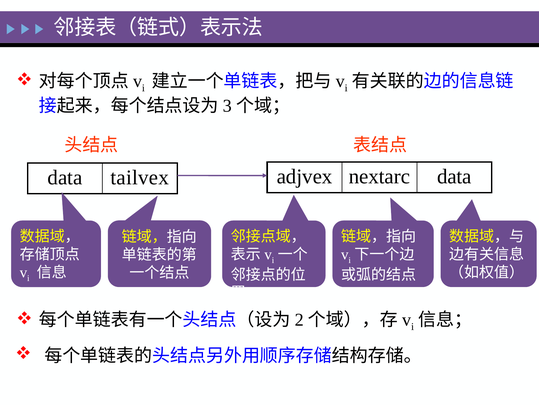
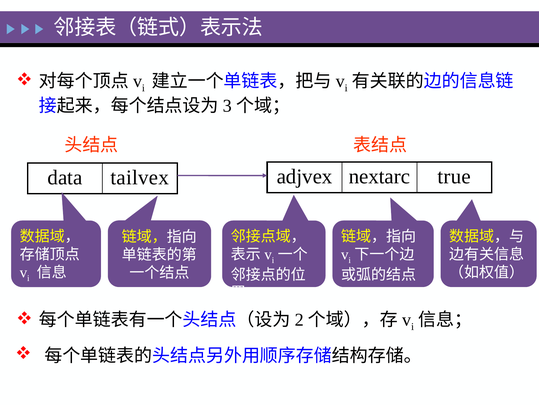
nextarc data: data -> true
